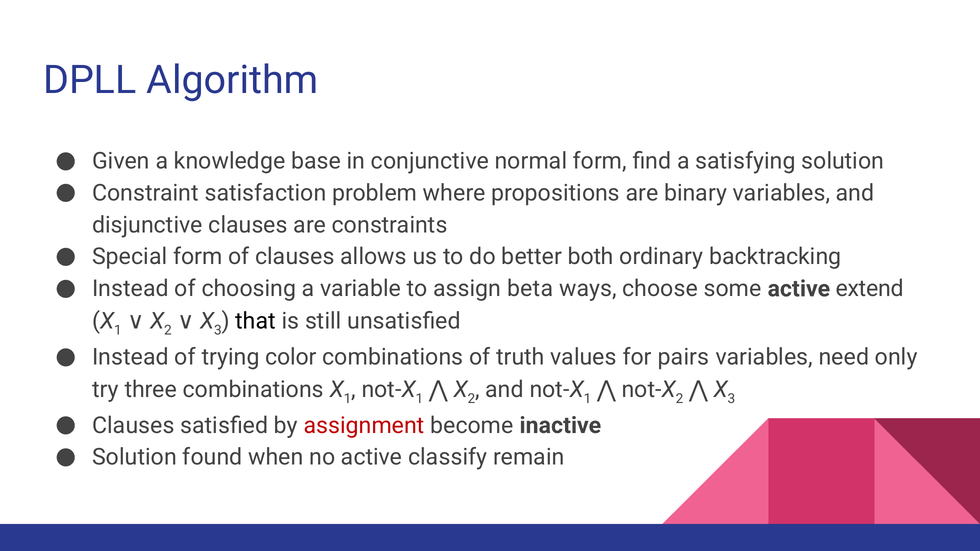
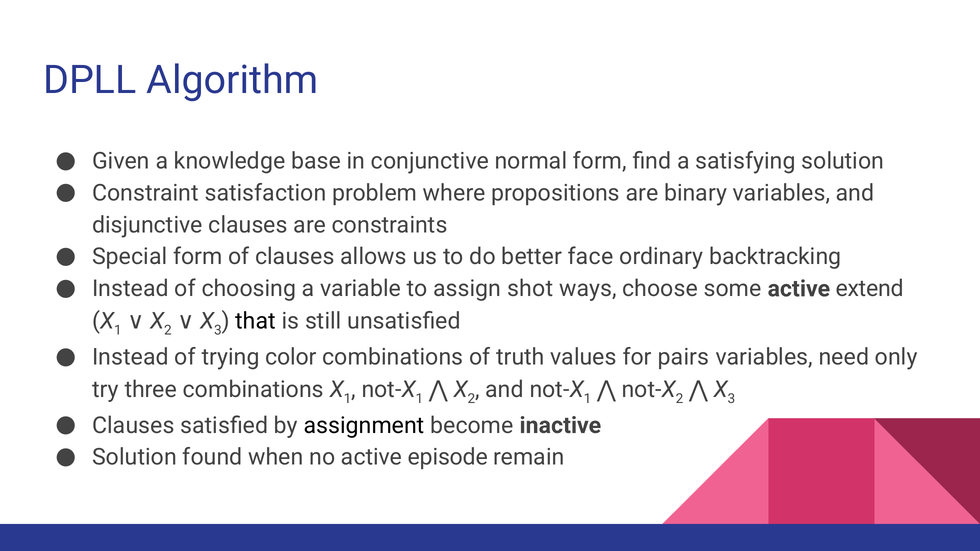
both: both -> face
beta: beta -> shot
assignment colour: red -> black
classify: classify -> episode
